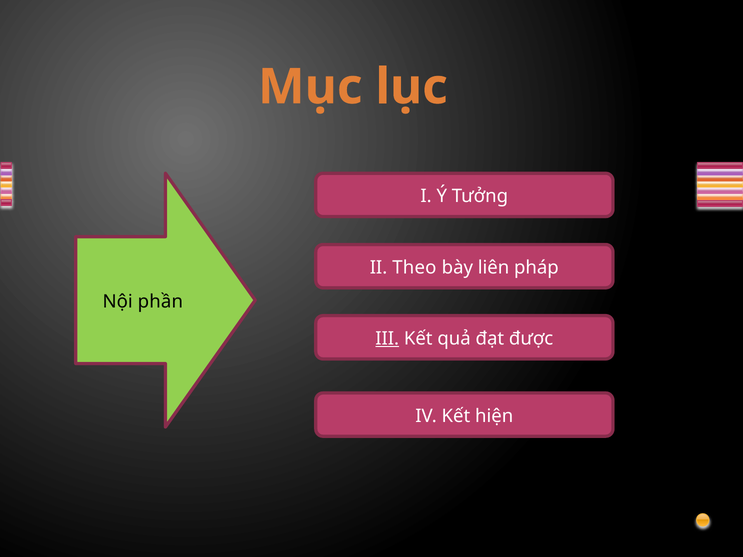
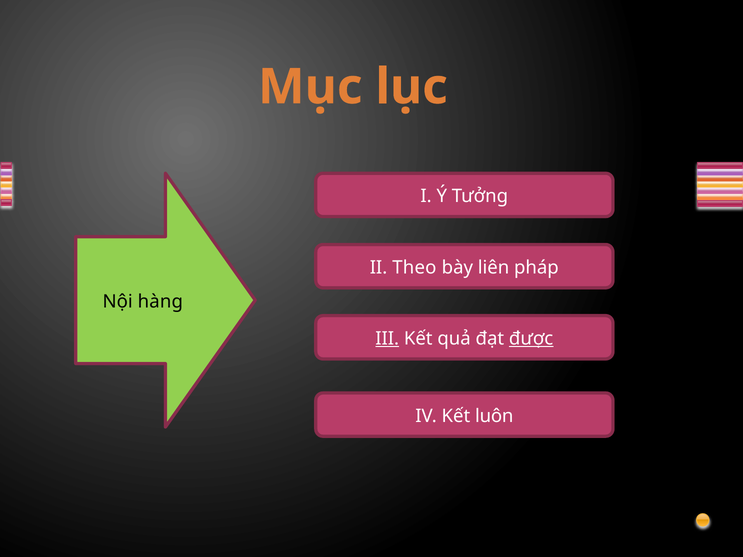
phần: phần -> hàng
được underline: none -> present
hiện: hiện -> luôn
